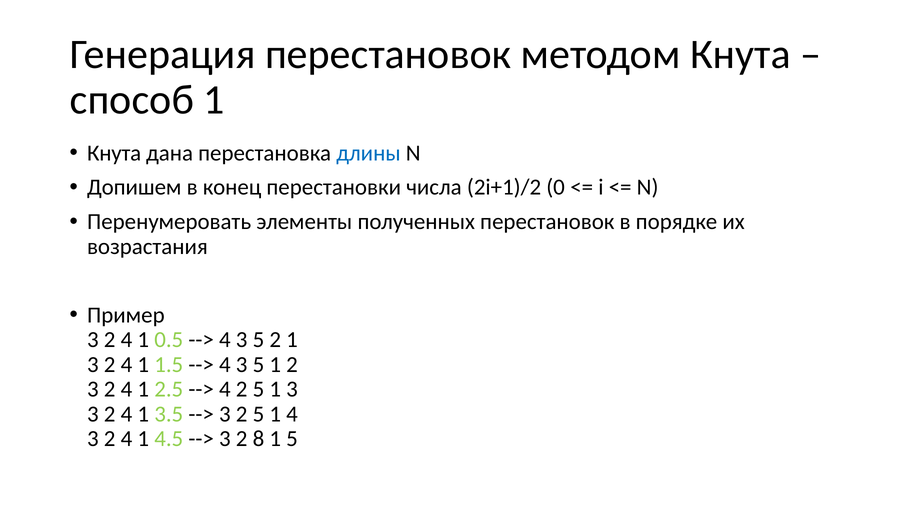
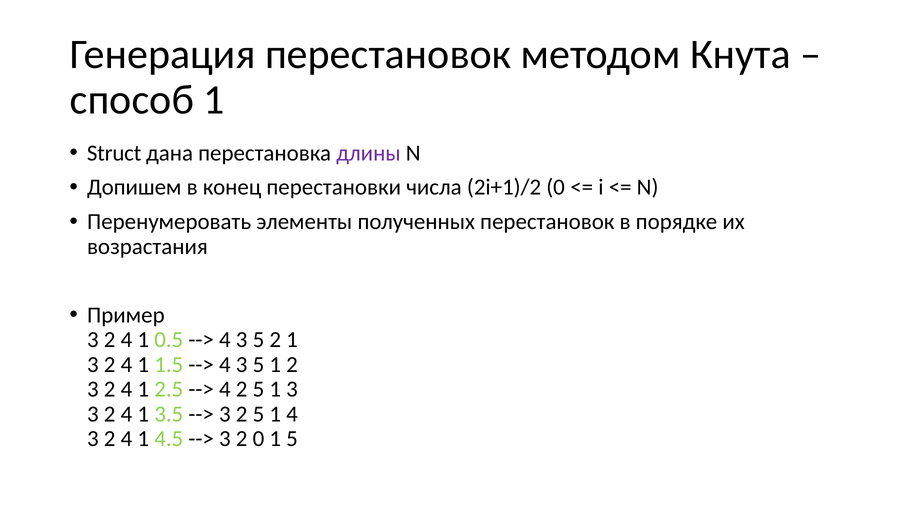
Кнута at (114, 153): Кнута -> Struct
длины colour: blue -> purple
2 8: 8 -> 0
